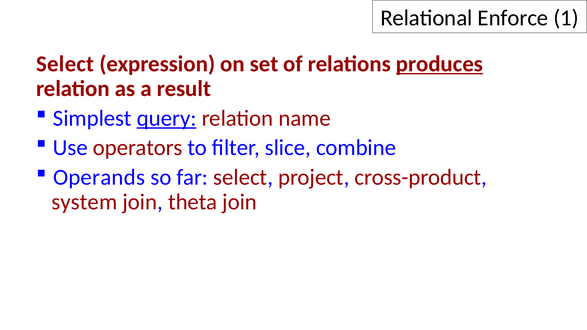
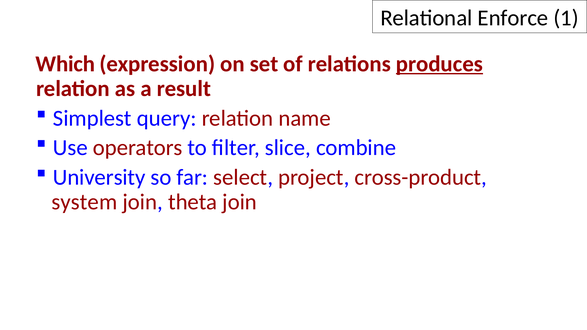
Select at (65, 64): Select -> Which
query underline: present -> none
Operands: Operands -> University
